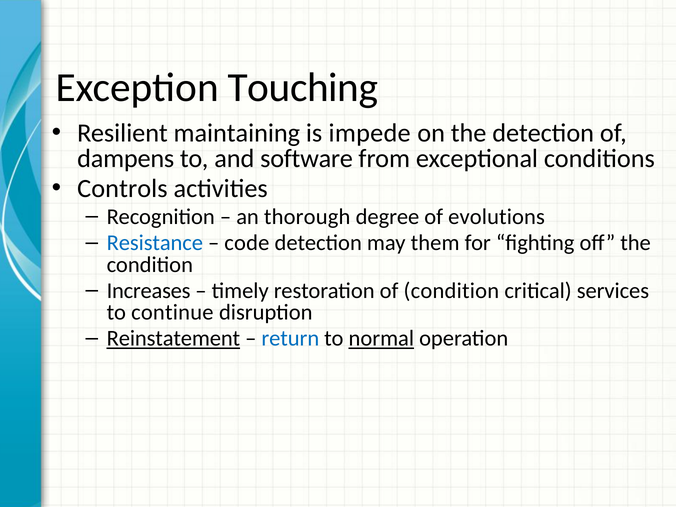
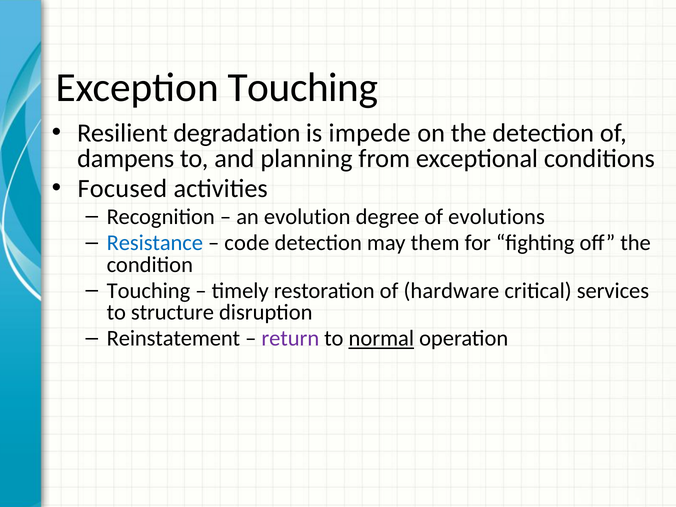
maintaining: maintaining -> degradation
software: software -> planning
Controls: Controls -> Focused
thorough: thorough -> evolution
Increases at (149, 291): Increases -> Touching
of condition: condition -> hardware
continue: continue -> structure
Reinstatement underline: present -> none
return colour: blue -> purple
